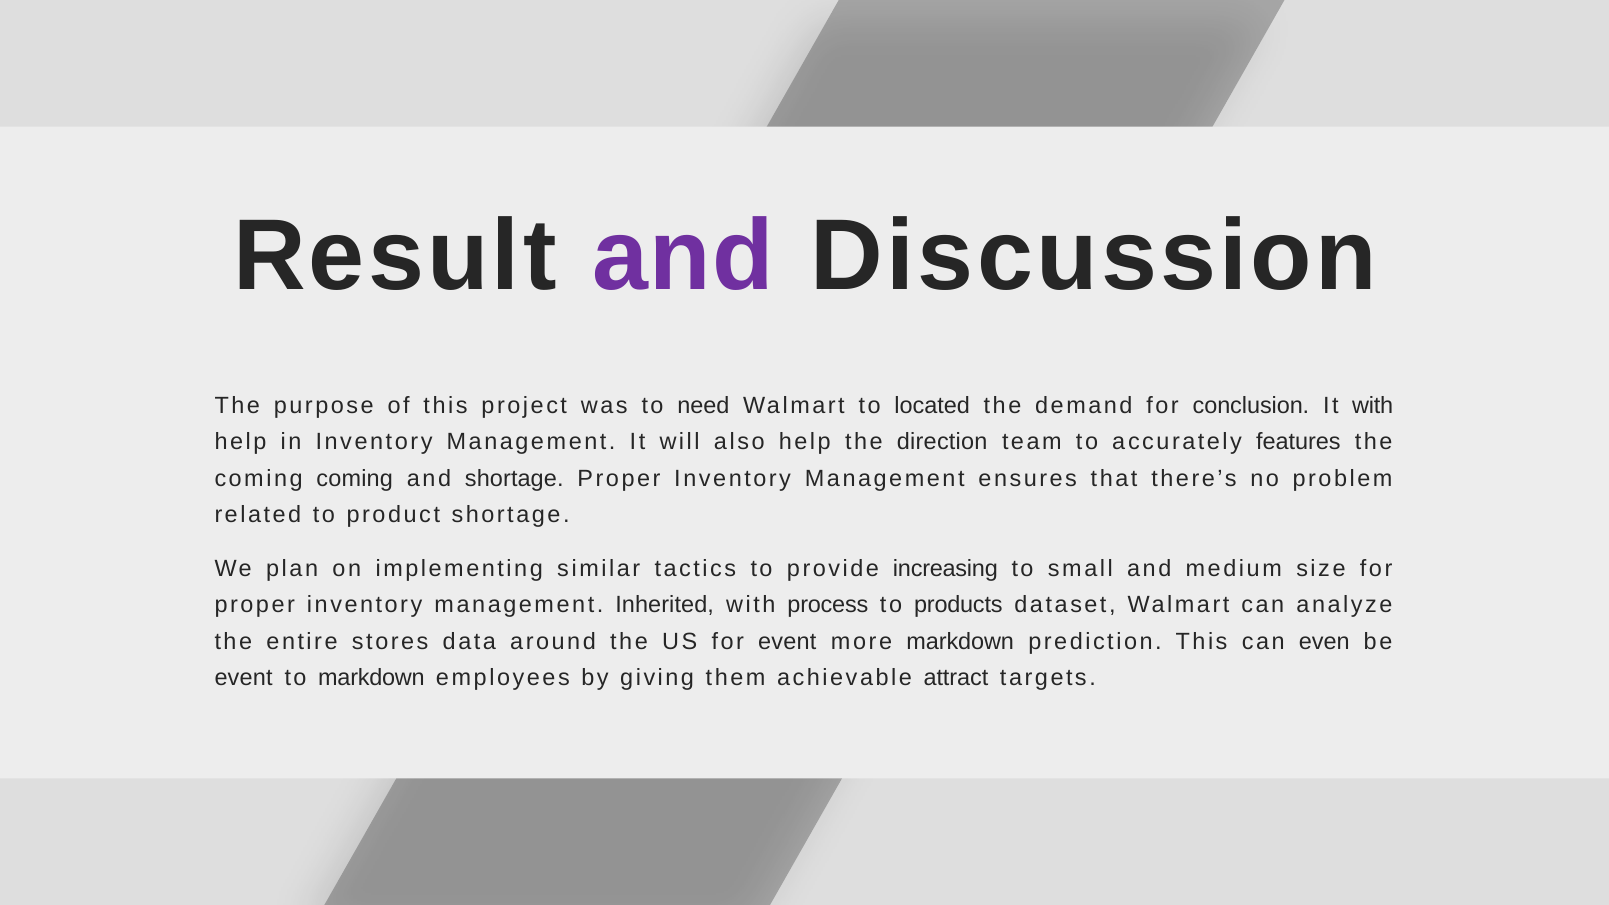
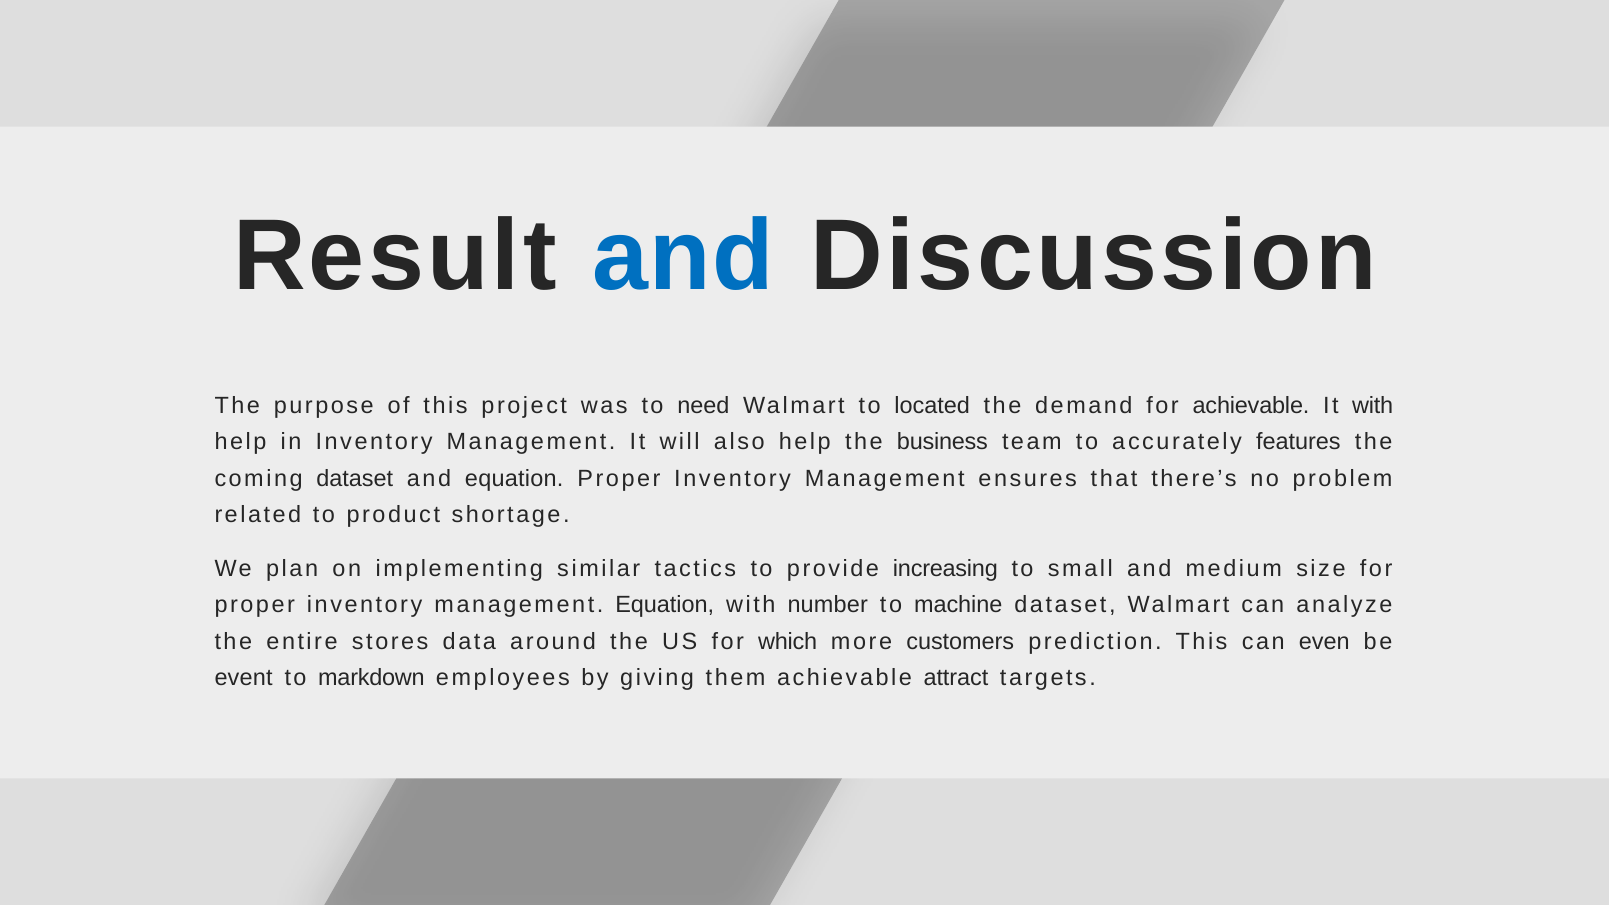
and at (683, 257) colour: purple -> blue
for conclusion: conclusion -> achievable
direction: direction -> business
coming coming: coming -> dataset
and shortage: shortage -> equation
management Inherited: Inherited -> Equation
process: process -> number
products: products -> machine
for event: event -> which
more markdown: markdown -> customers
